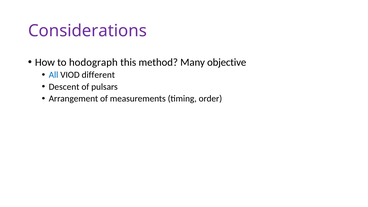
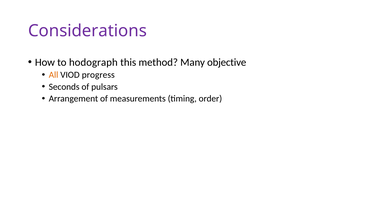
All colour: blue -> orange
different: different -> progress
Descent: Descent -> Seconds
